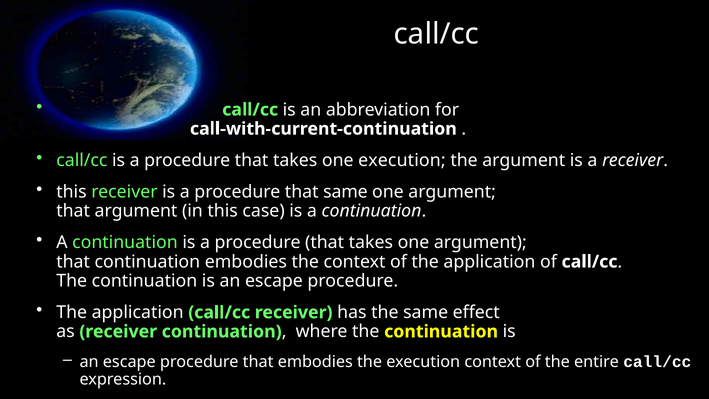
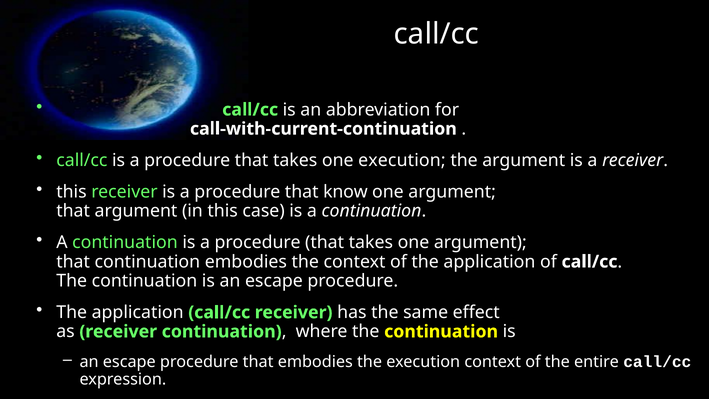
that same: same -> know
